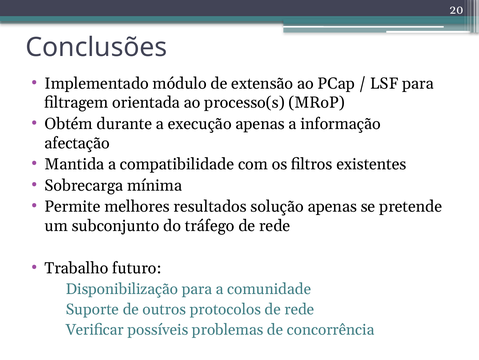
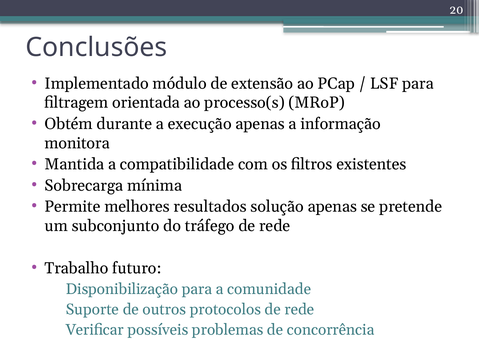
afectação: afectação -> monitora
